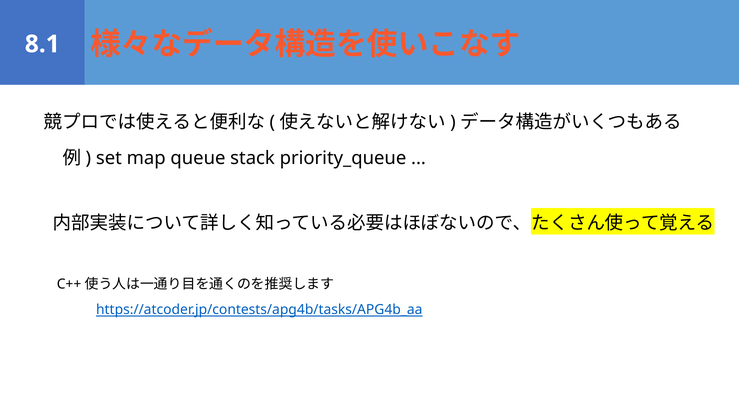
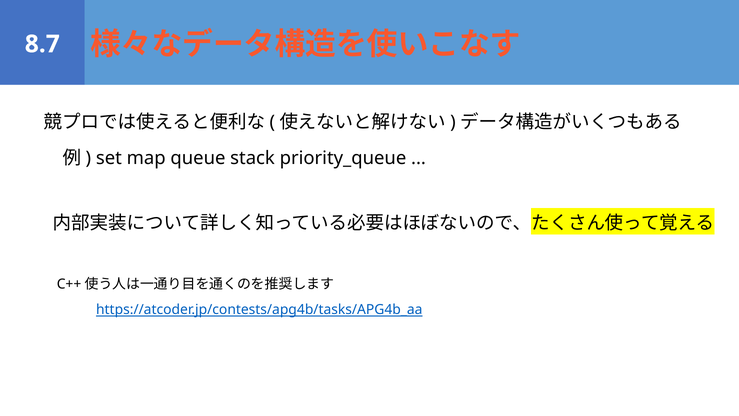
8.1: 8.1 -> 8.7
